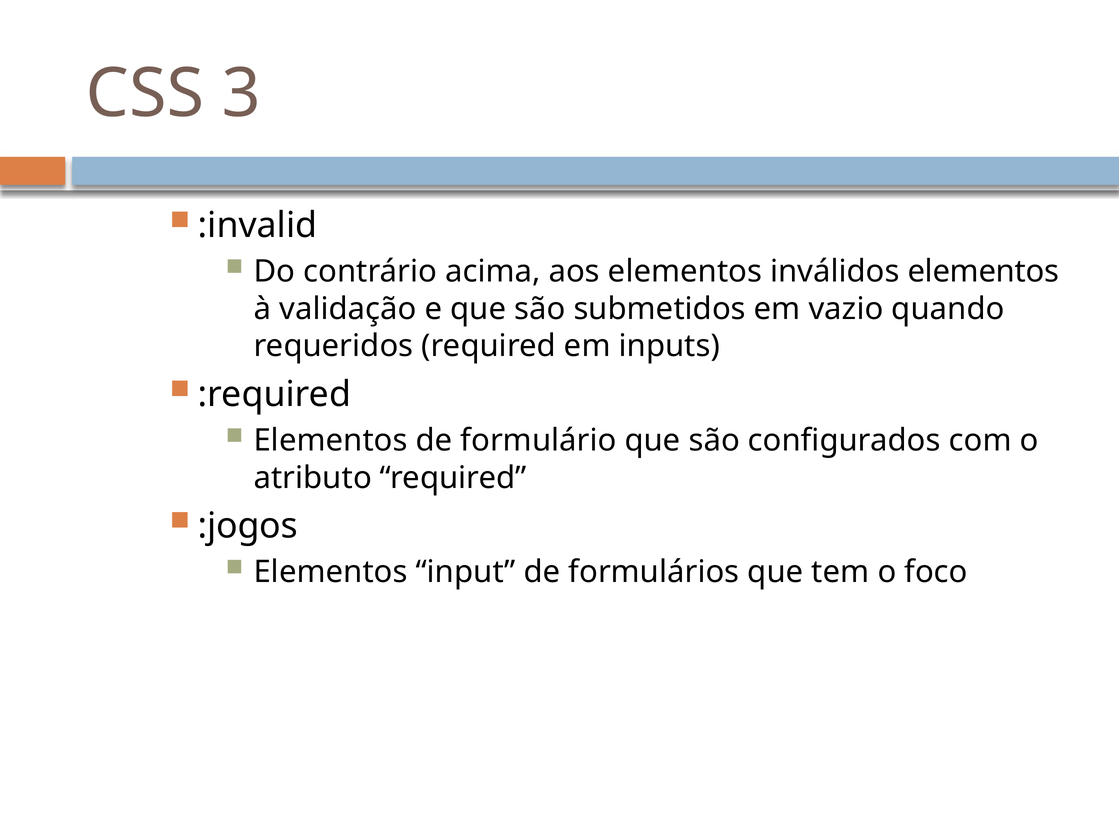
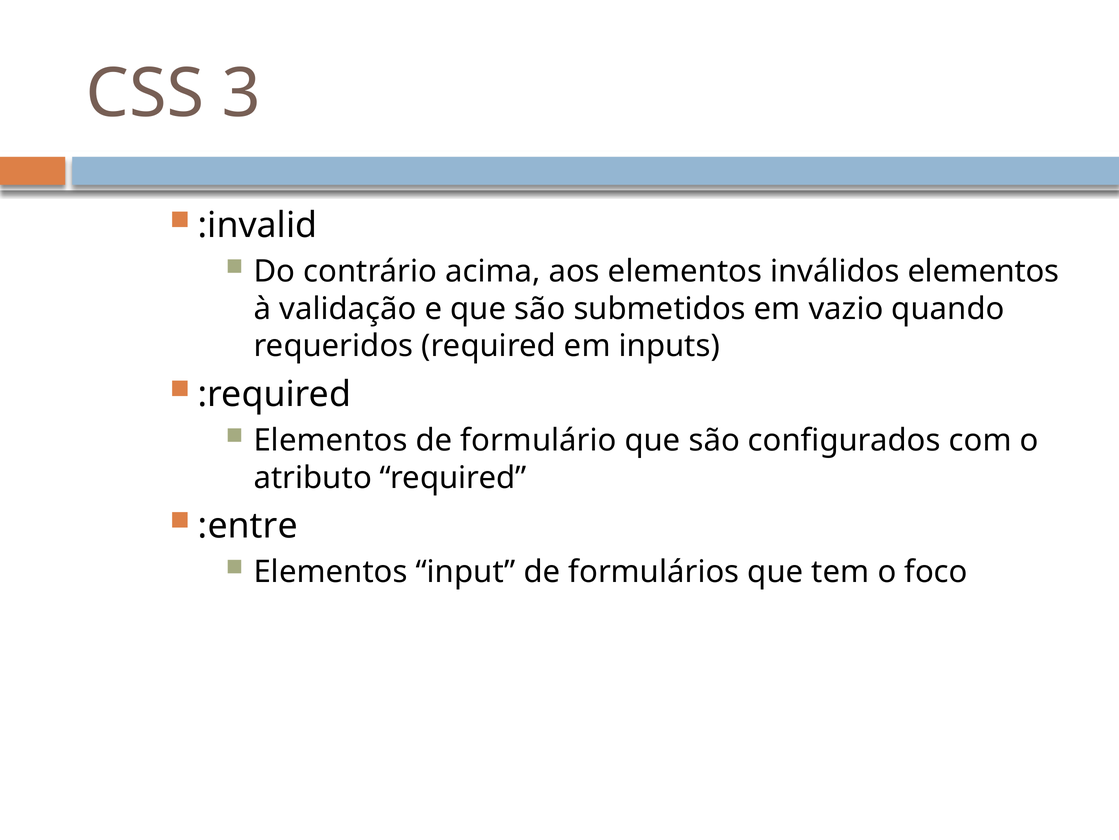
:jogos: :jogos -> :entre
